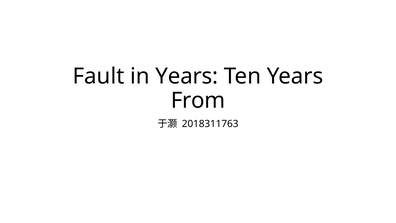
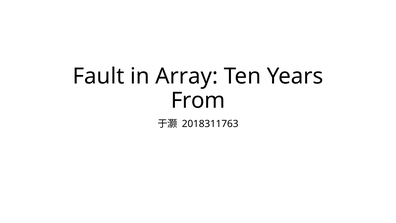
in Years: Years -> Array
